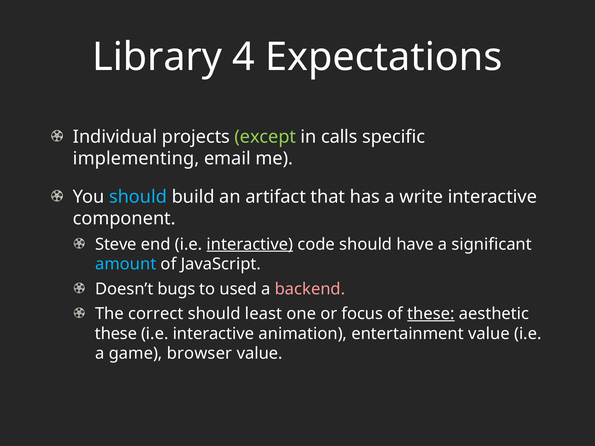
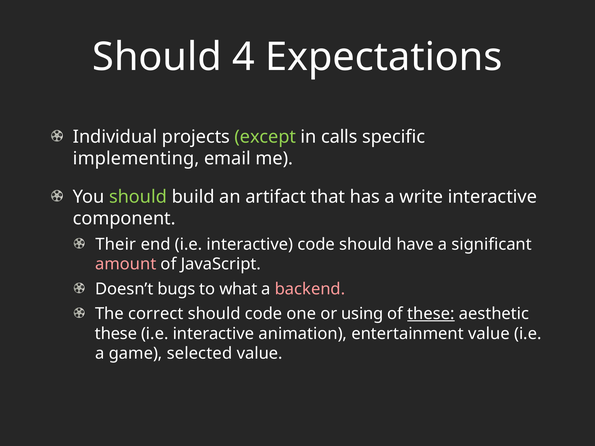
Library at (157, 57): Library -> Should
should at (138, 197) colour: light blue -> light green
Steve: Steve -> Their
interactive at (250, 244) underline: present -> none
amount colour: light blue -> pink
used: used -> what
should least: least -> code
focus: focus -> using
browser: browser -> selected
